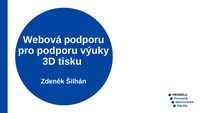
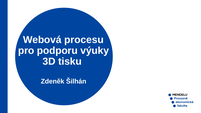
Webová podporu: podporu -> procesu
